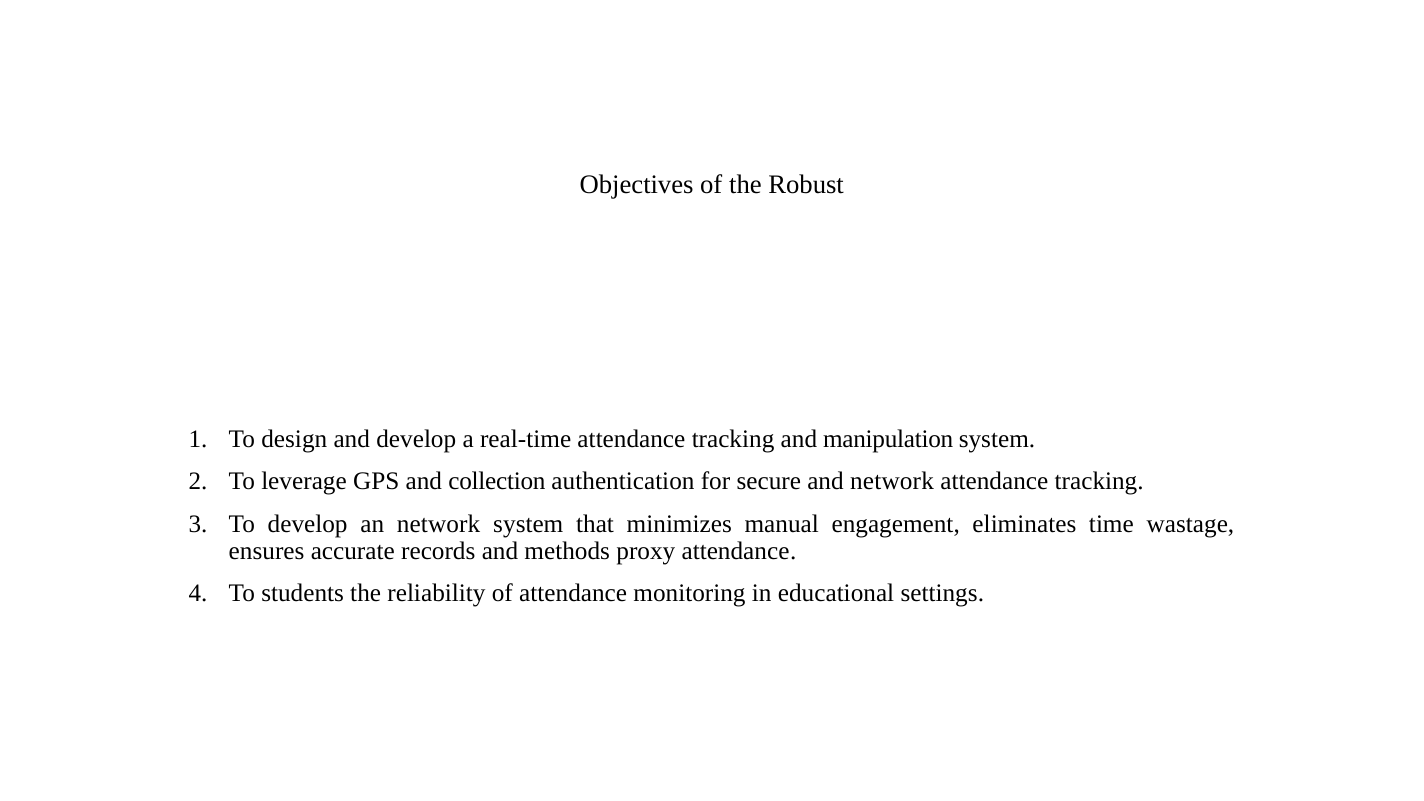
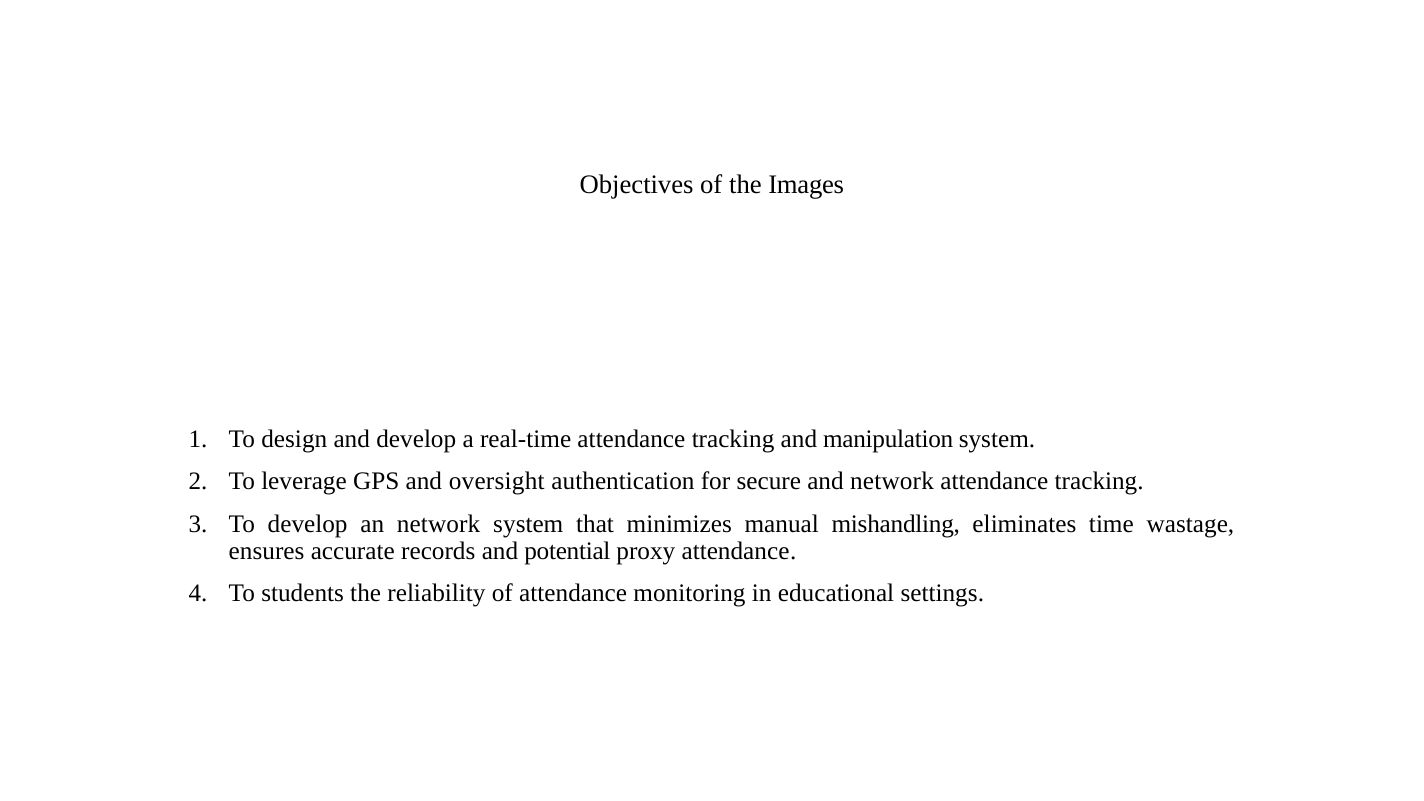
Robust: Robust -> Images
collection: collection -> oversight
engagement: engagement -> mishandling
methods: methods -> potential
